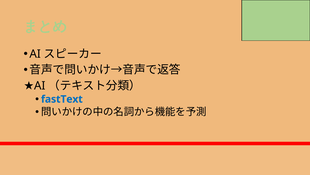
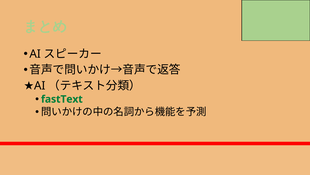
fastText colour: blue -> green
